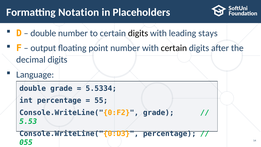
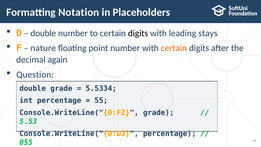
output: output -> nature
certain at (174, 48) colour: black -> orange
decimal digits: digits -> again
Language: Language -> Question
